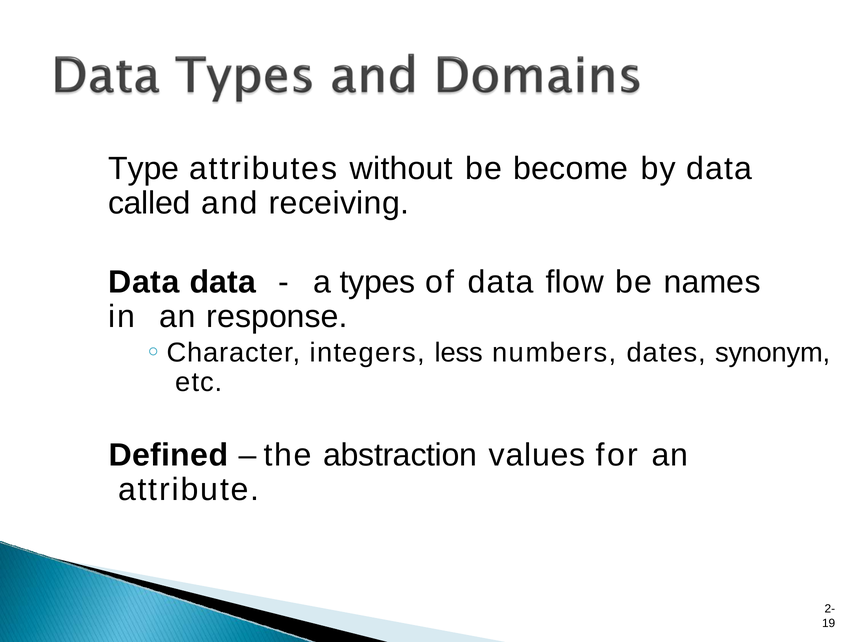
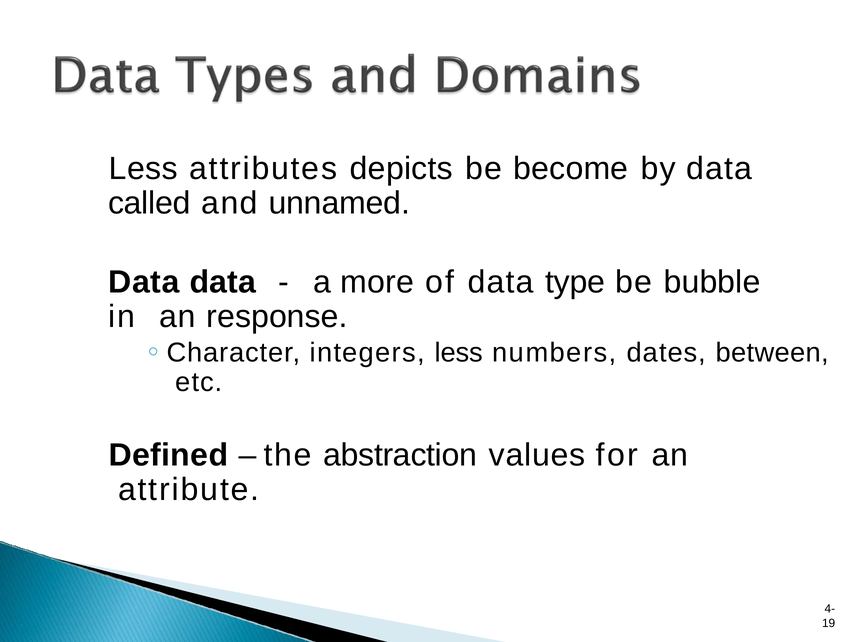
Type at (144, 168): Type -> Less
without: without -> depicts
receiving: receiving -> unnamed
types: types -> more
flow: flow -> type
names: names -> bubble
synonym: synonym -> between
2-: 2- -> 4-
